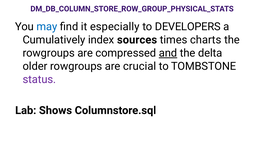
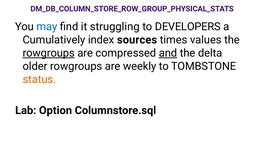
especially: especially -> struggling
charts: charts -> values
rowgroups at (49, 53) underline: none -> present
crucial: crucial -> weekly
status colour: purple -> orange
Shows: Shows -> Option
